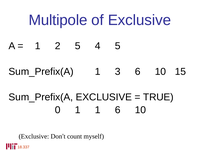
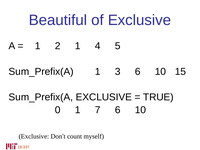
Multipole: Multipole -> Beautiful
2 5: 5 -> 1
1 1: 1 -> 7
